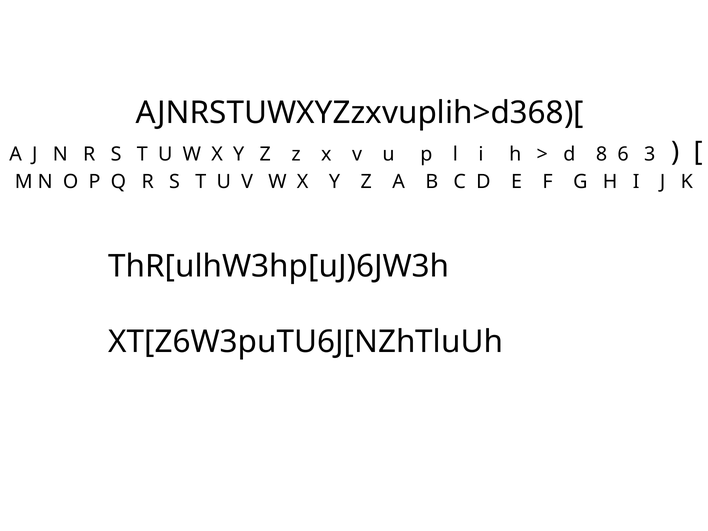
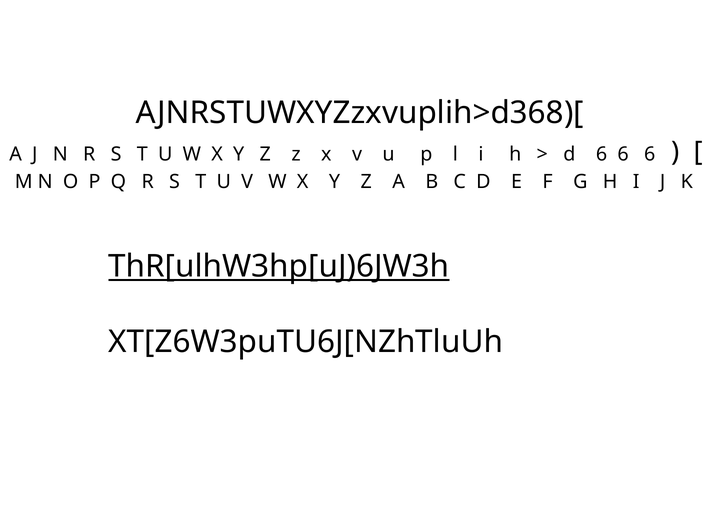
d 8: 8 -> 6
3 at (650, 154): 3 -> 6
ThR[ulhW3hp[uJ)6JW3h underline: none -> present
